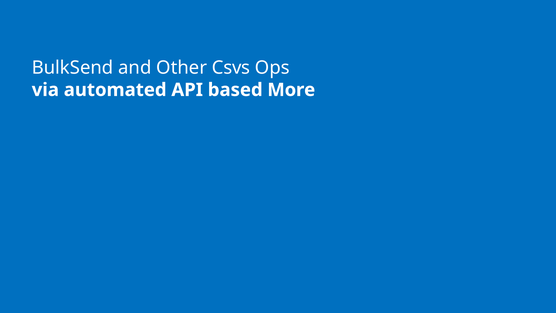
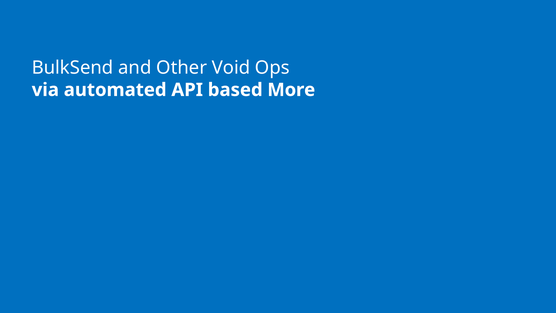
Csvs: Csvs -> Void
